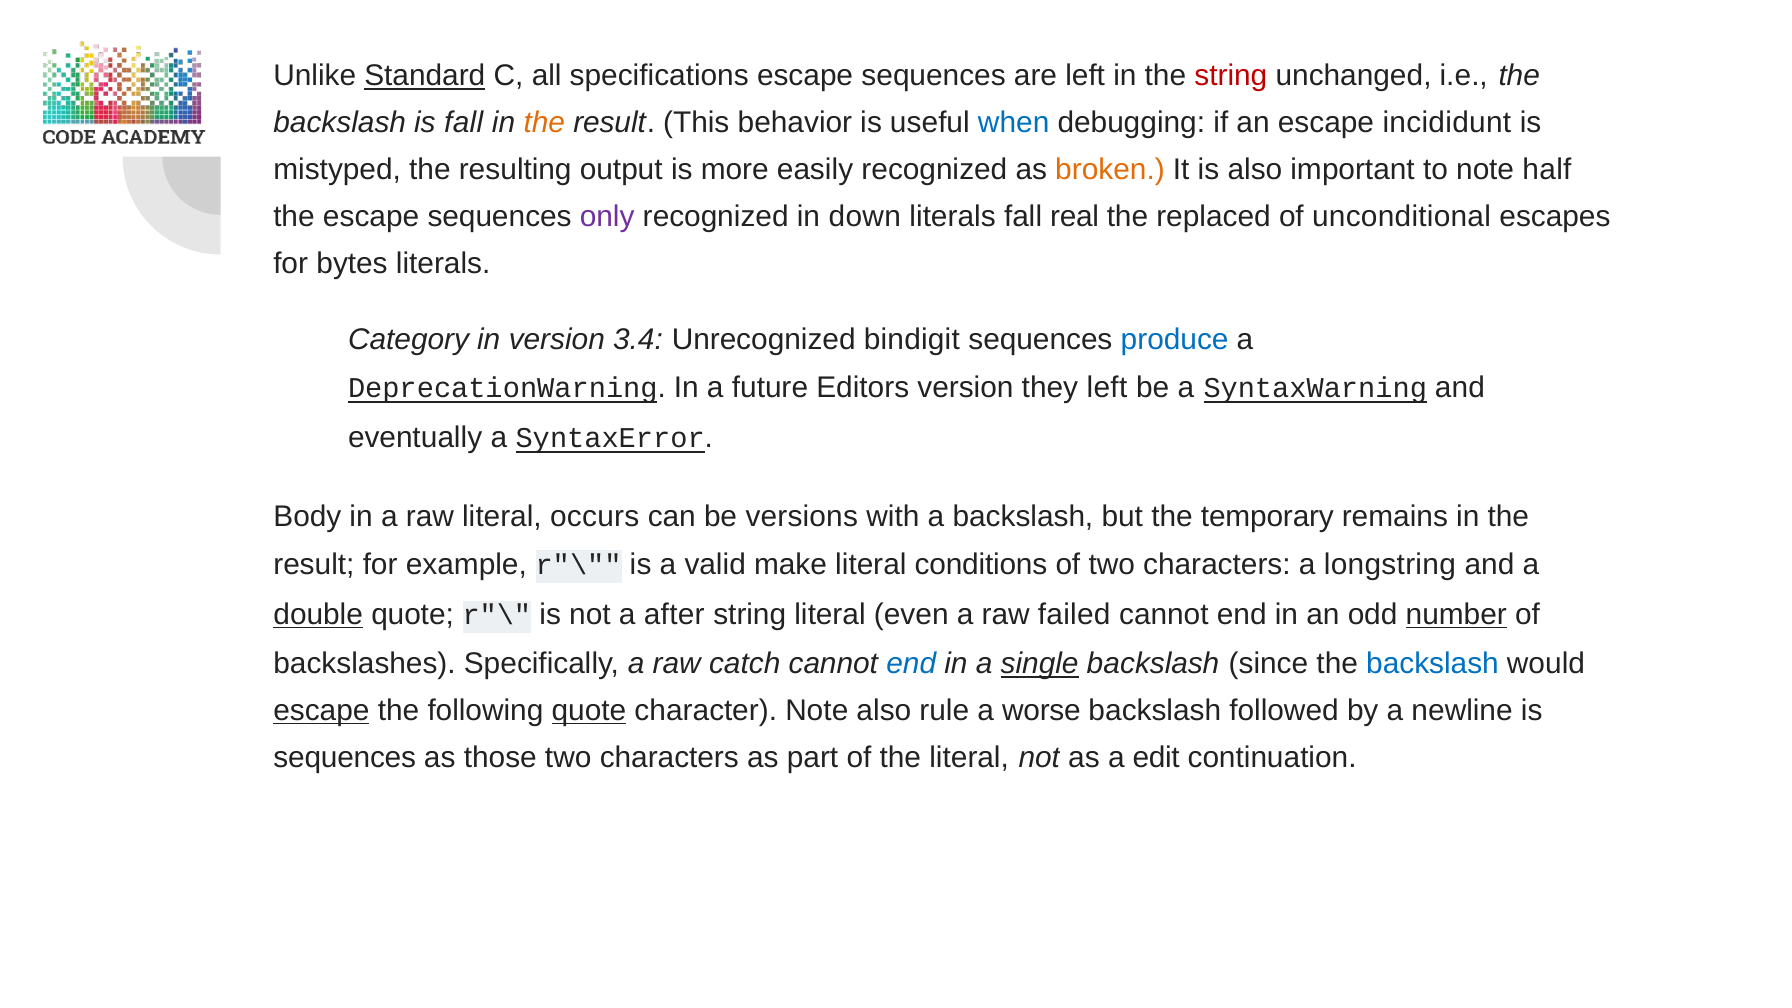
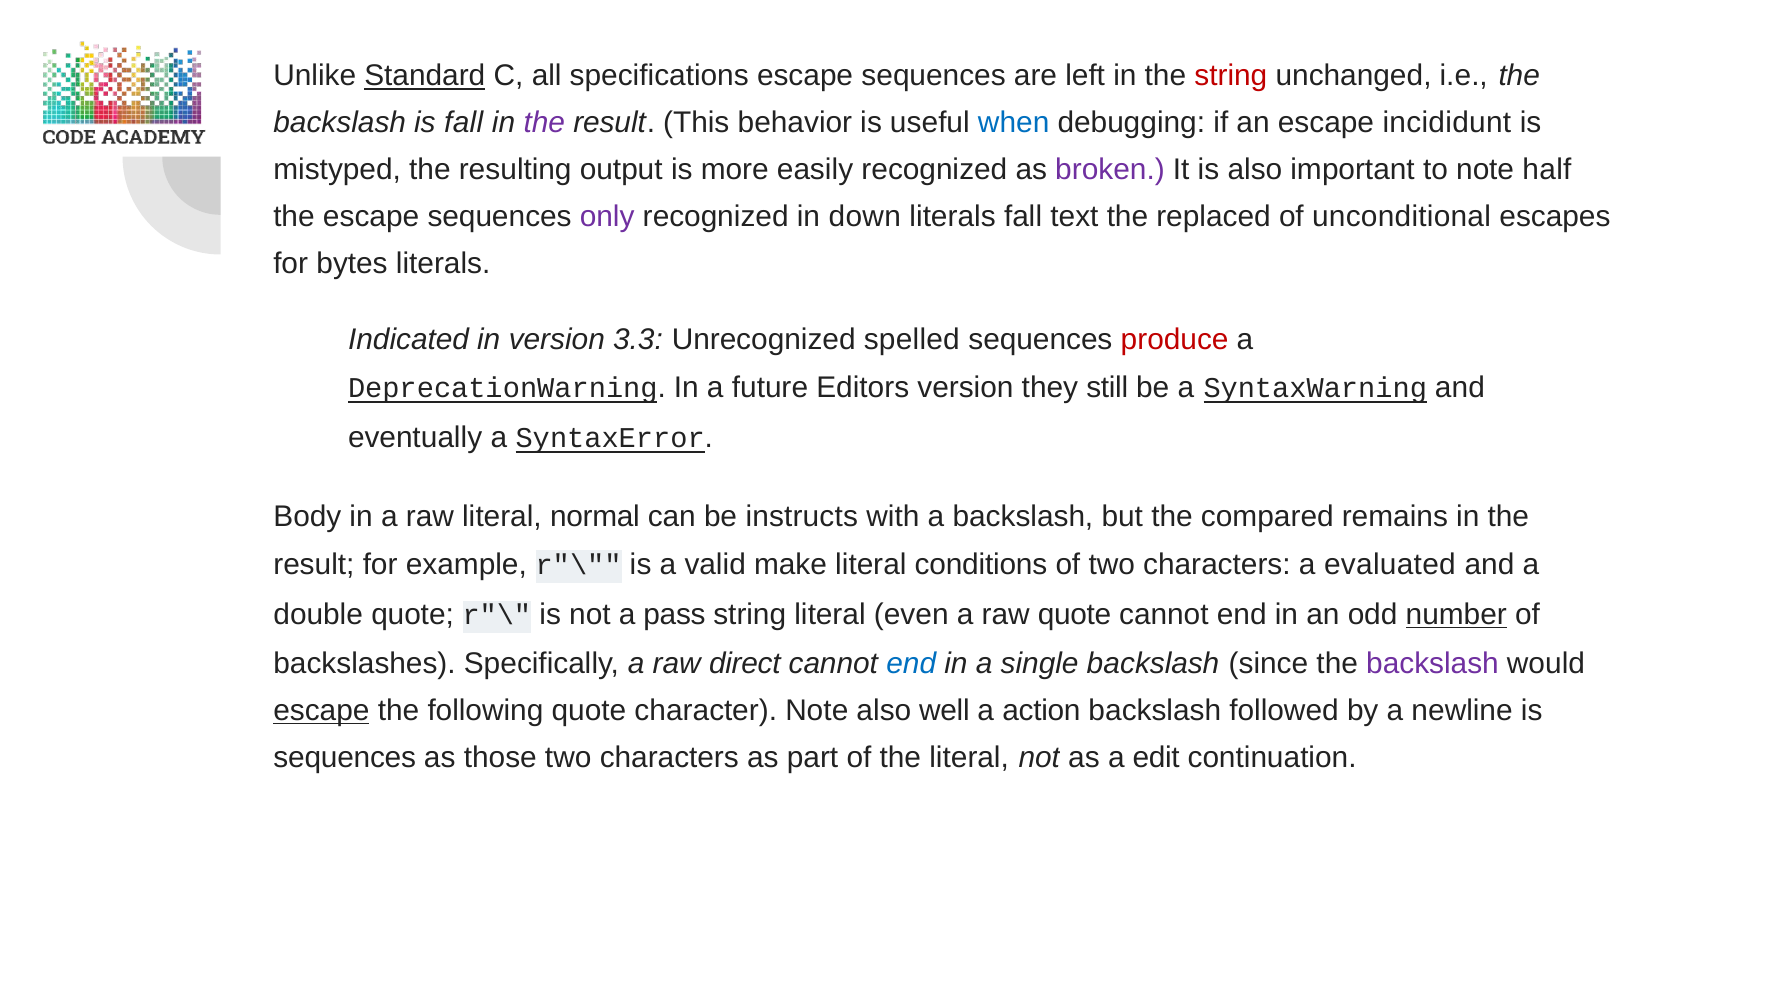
the at (544, 123) colour: orange -> purple
broken colour: orange -> purple
real: real -> text
Category: Category -> Indicated
3.4: 3.4 -> 3.3
bindigit: bindigit -> spelled
produce colour: blue -> red
they left: left -> still
occurs: occurs -> normal
versions: versions -> instructs
temporary: temporary -> compared
longstring: longstring -> evaluated
double underline: present -> none
after: after -> pass
raw failed: failed -> quote
catch: catch -> direct
single underline: present -> none
backslash at (1433, 664) colour: blue -> purple
quote at (589, 711) underline: present -> none
rule: rule -> well
worse: worse -> action
